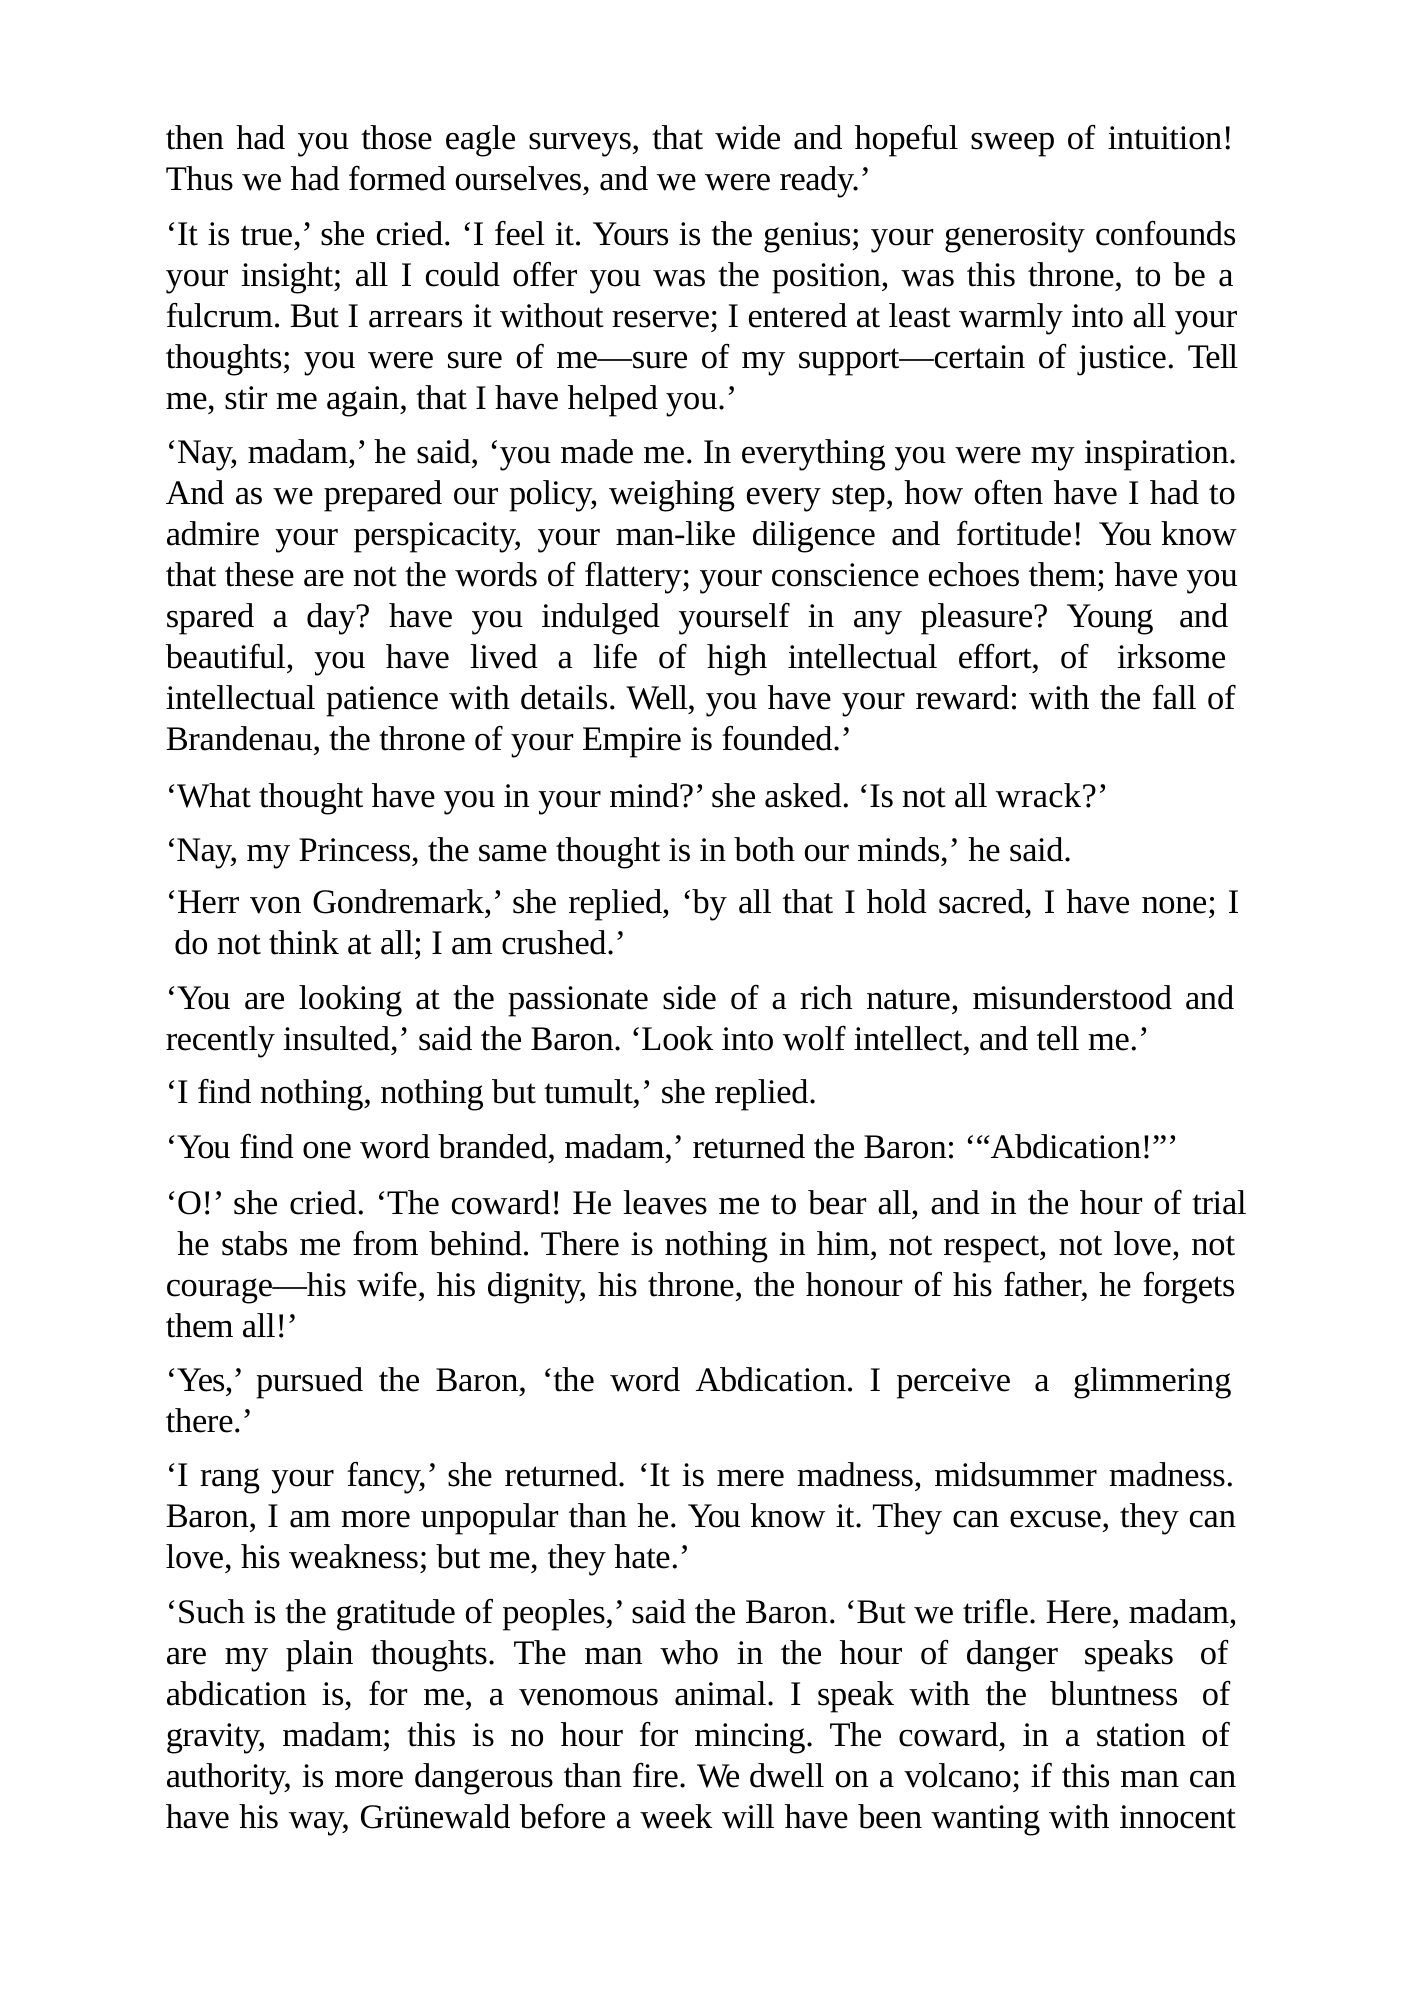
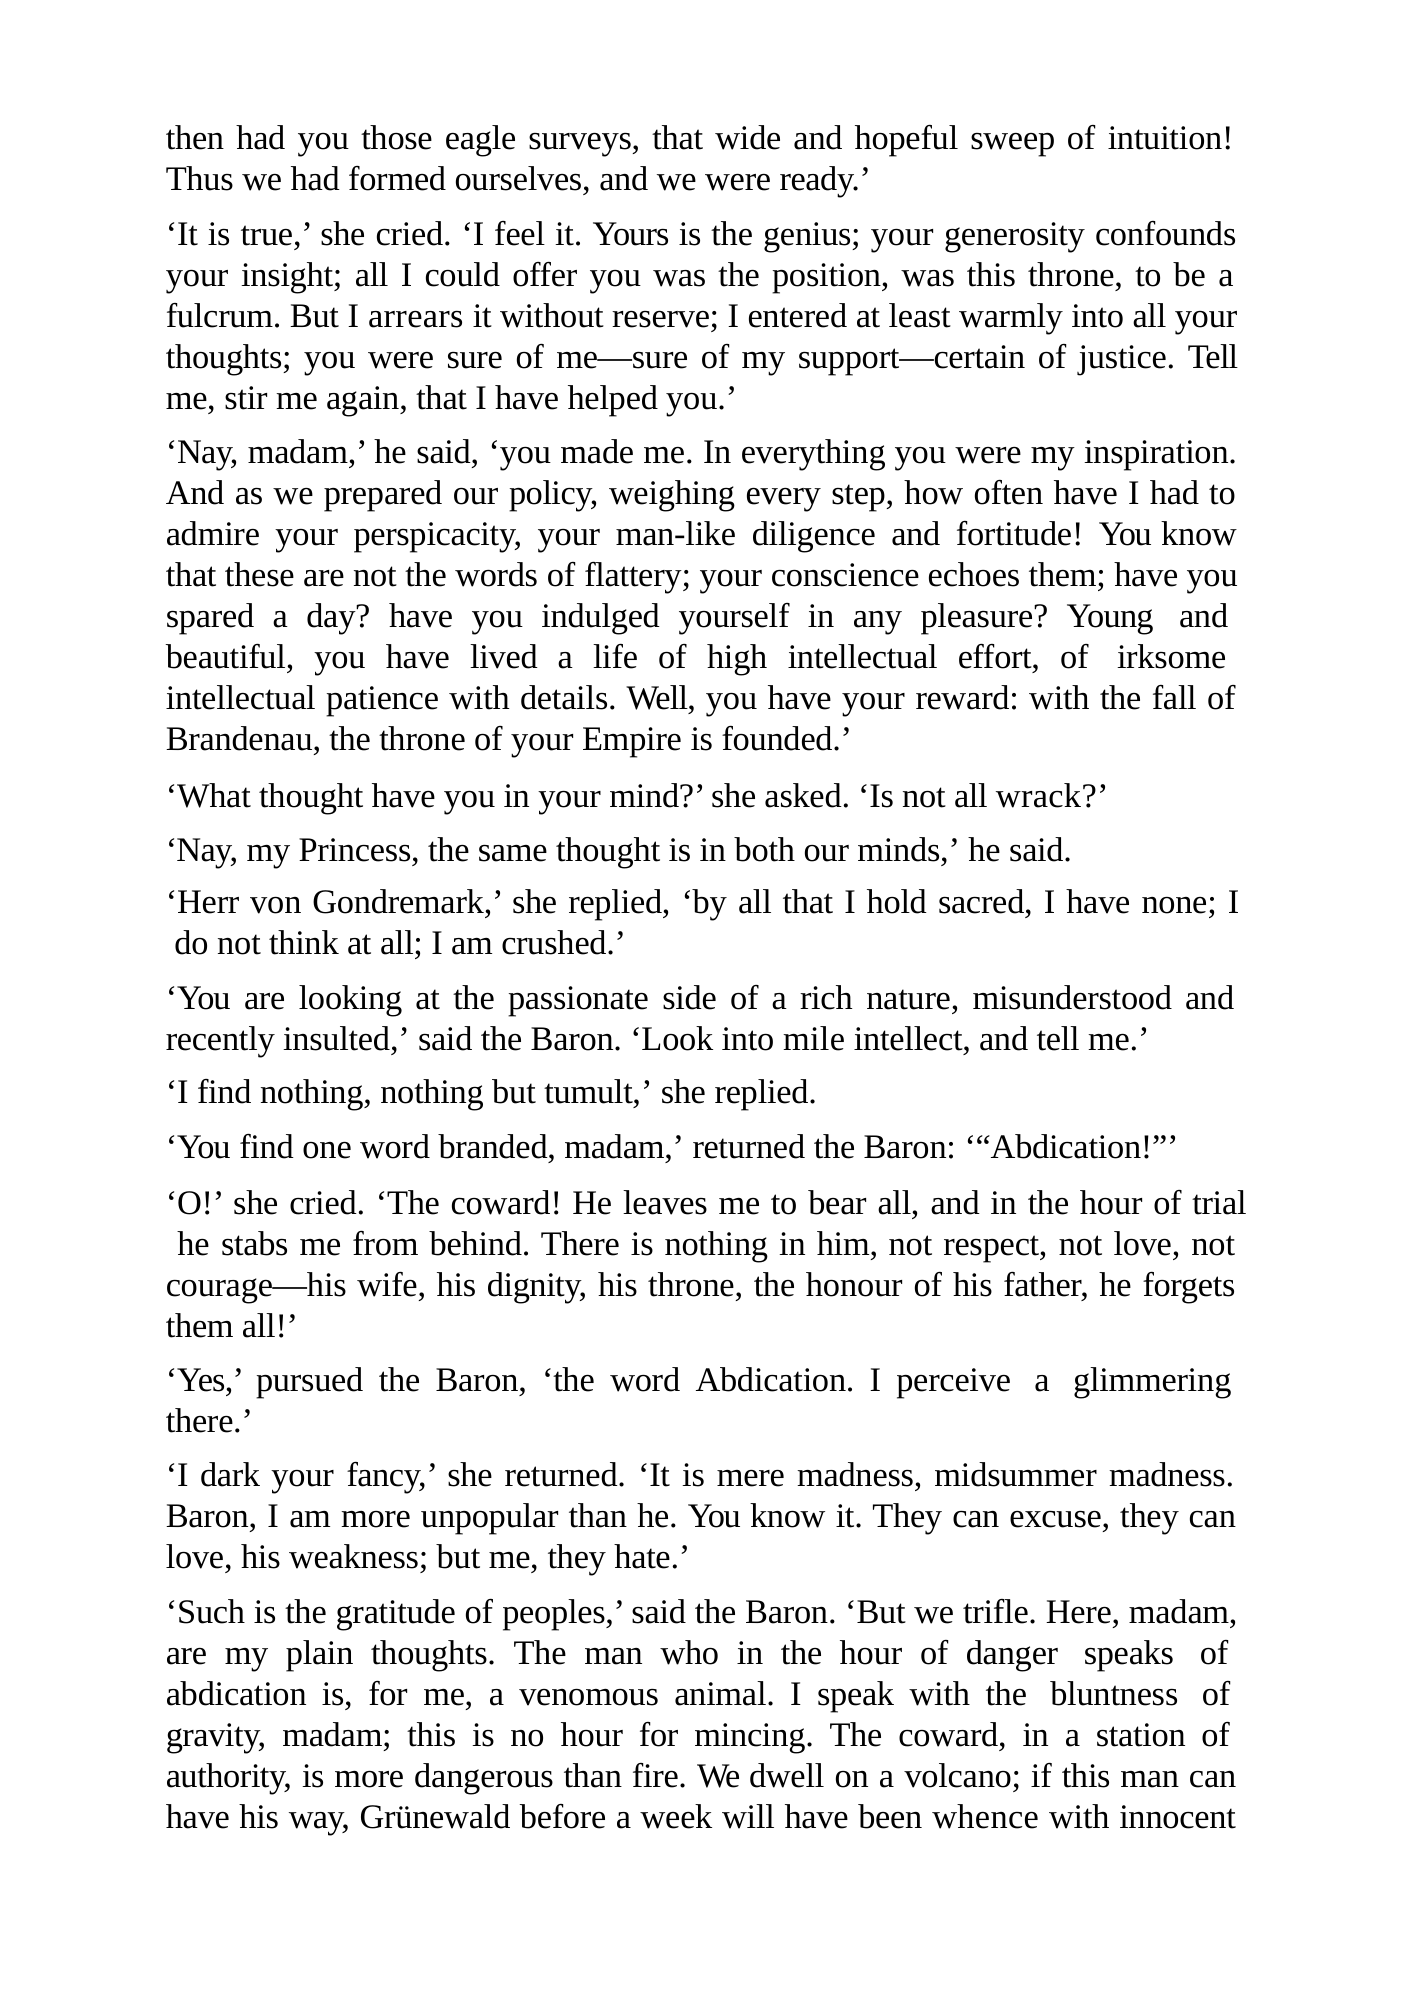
wolf: wolf -> mile
rang: rang -> dark
wanting: wanting -> whence
